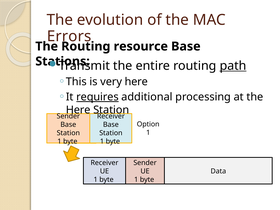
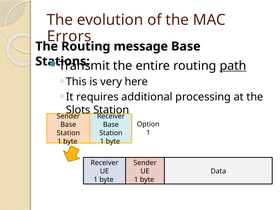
resource: resource -> message
requires underline: present -> none
Here at (78, 110): Here -> Slots
